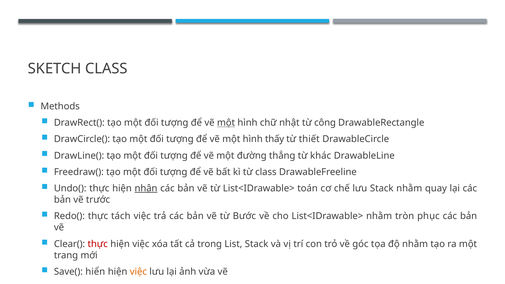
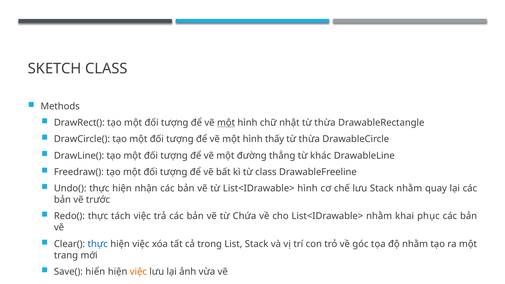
nhật từ công: công -> thừa
thiết at (309, 139): thiết -> thừa
nhận underline: present -> none
List<IDrawable> toán: toán -> hình
Bước: Bước -> Chứa
tròn: tròn -> khai
thực at (98, 244) colour: red -> blue
